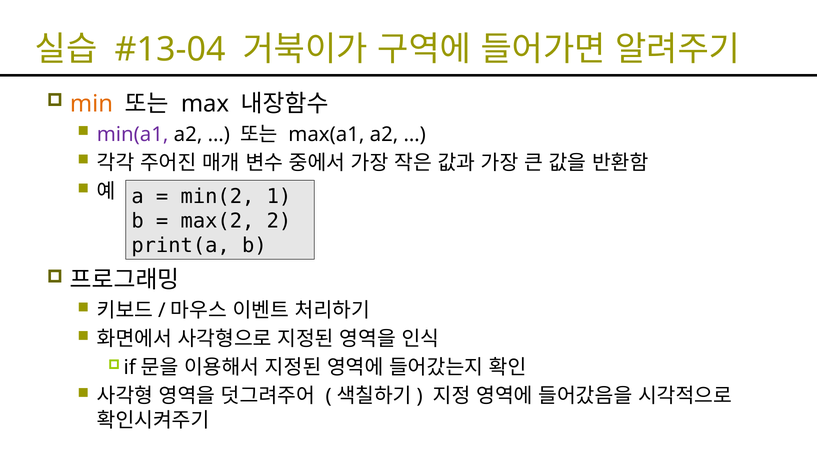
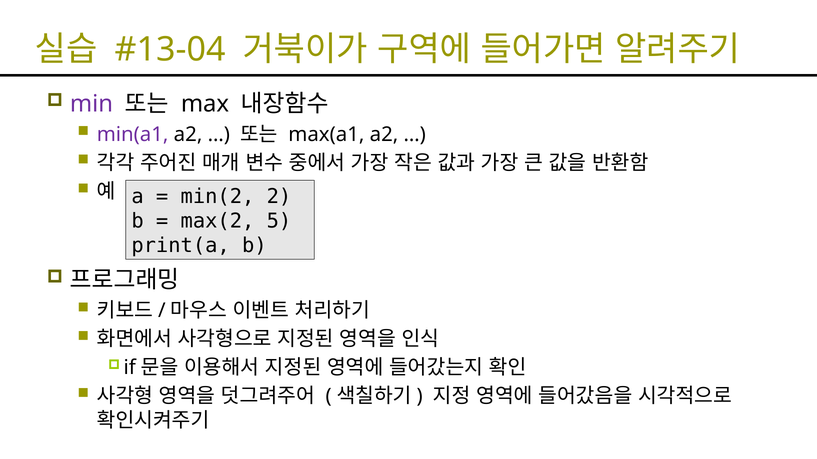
min colour: orange -> purple
1: 1 -> 2
2: 2 -> 5
